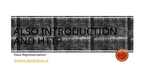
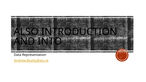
HTTP: HTTP -> INTO
